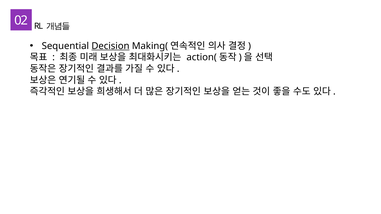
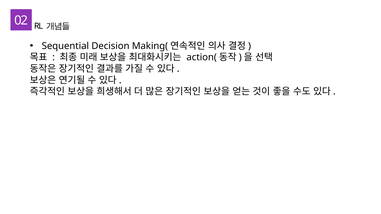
Decision underline: present -> none
